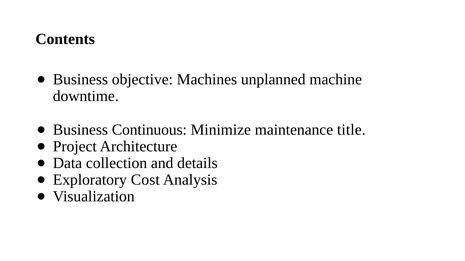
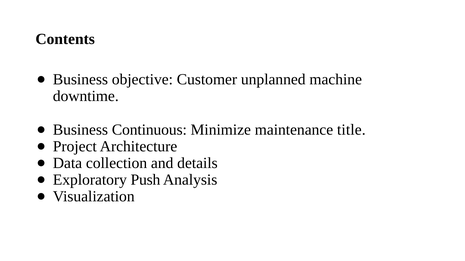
Machines: Machines -> Customer
Cost: Cost -> Push
